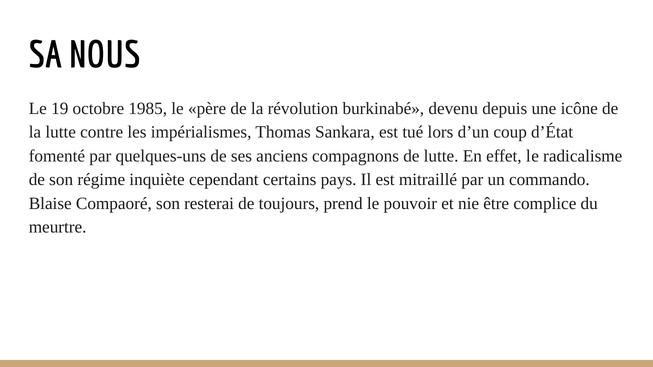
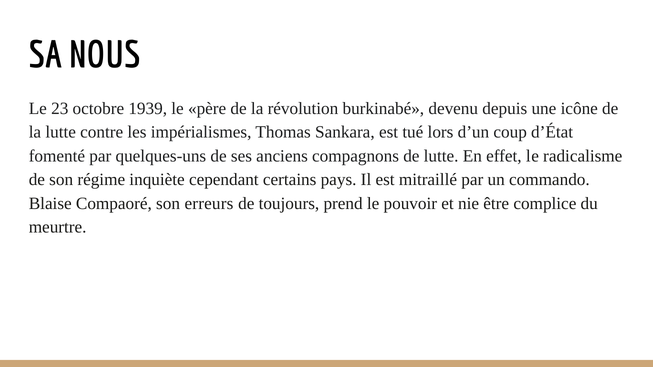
19: 19 -> 23
1985: 1985 -> 1939
resterai: resterai -> erreurs
